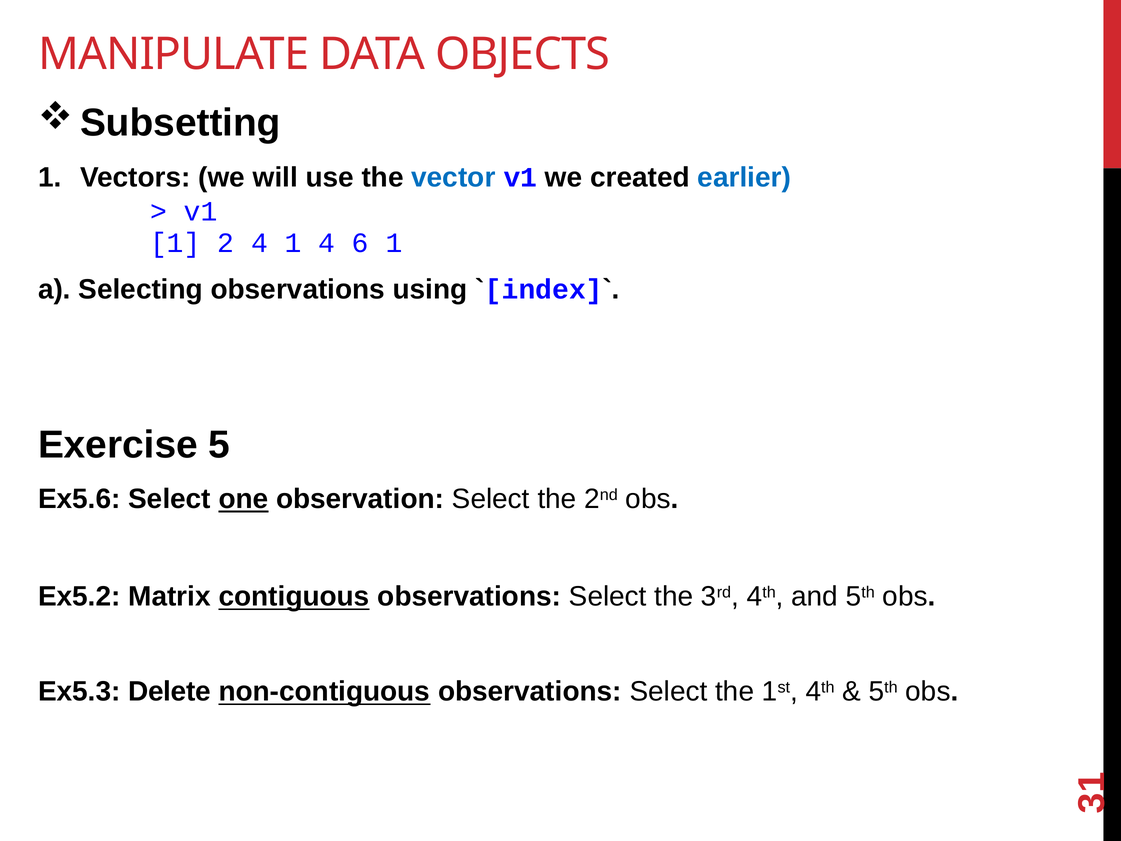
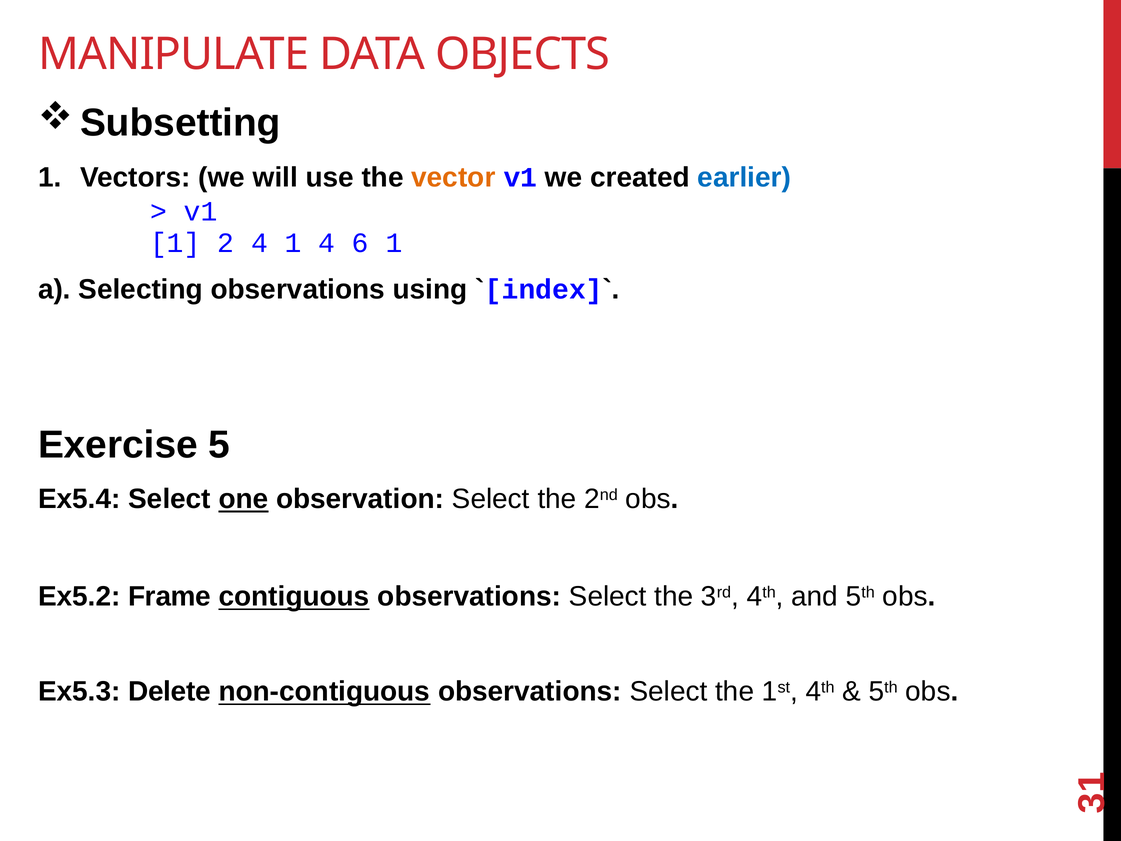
vector colour: blue -> orange
Ex5.6: Ex5.6 -> Ex5.4
Matrix: Matrix -> Frame
